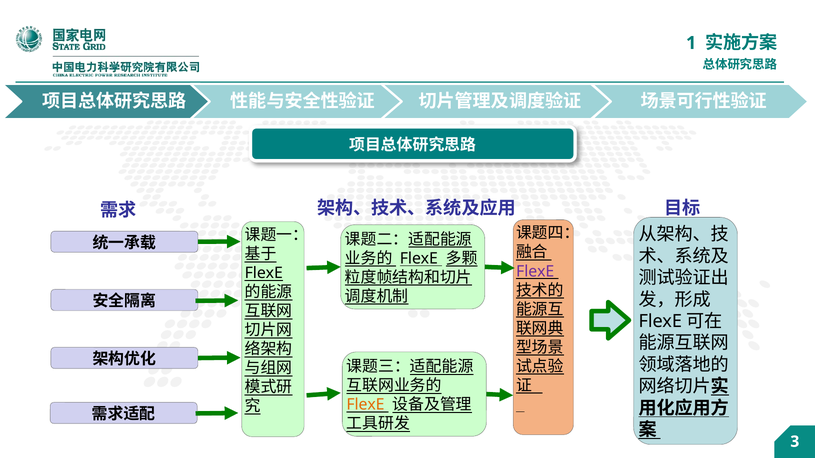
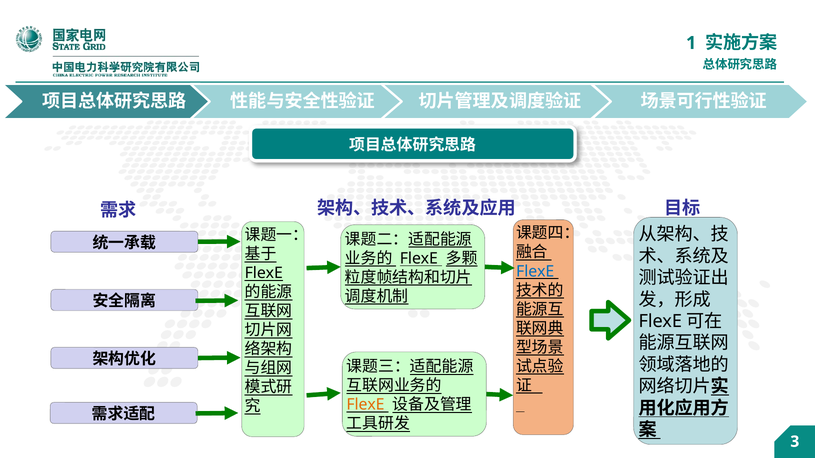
FlexE at (535, 272) colour: purple -> blue
